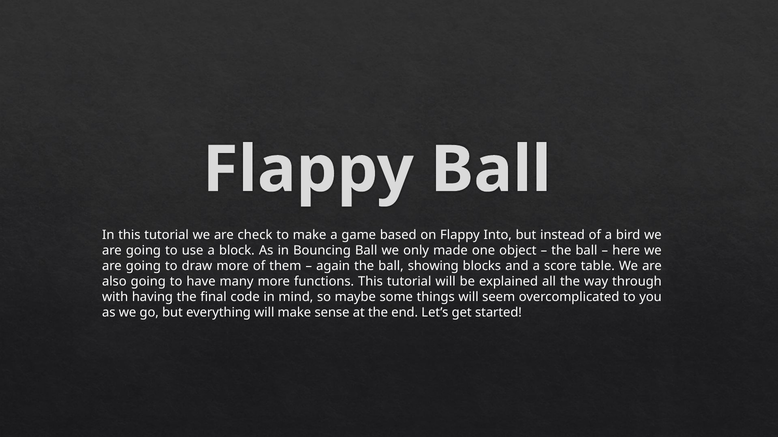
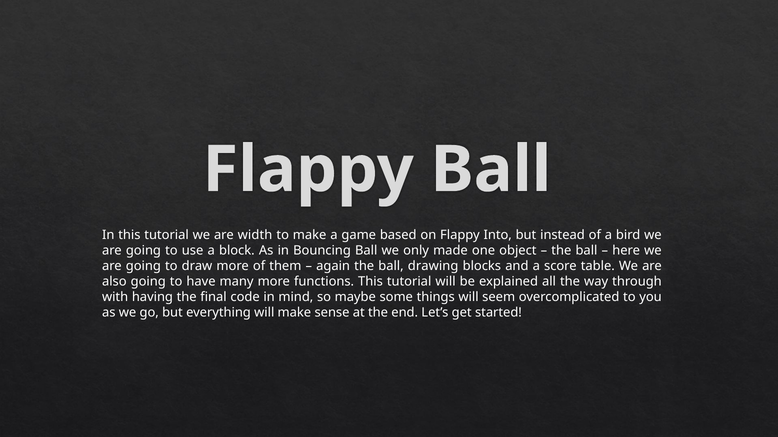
check: check -> width
showing: showing -> drawing
